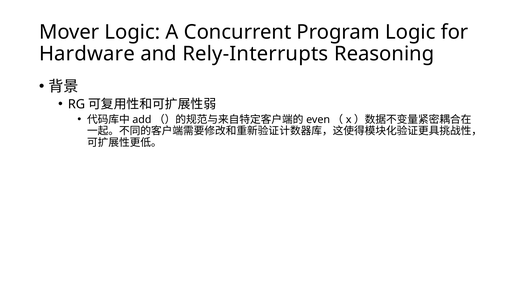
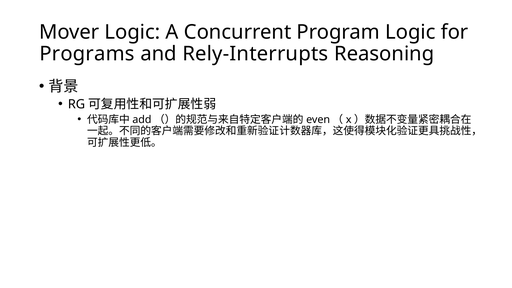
Hardware: Hardware -> Programs
